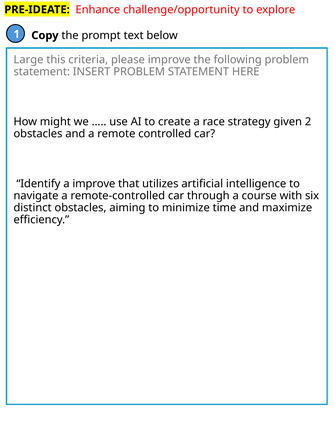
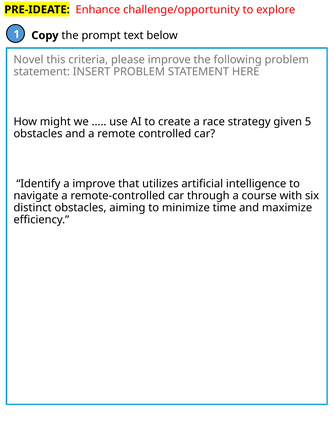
Large: Large -> Novel
given 2: 2 -> 5
